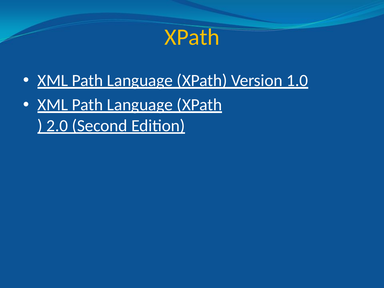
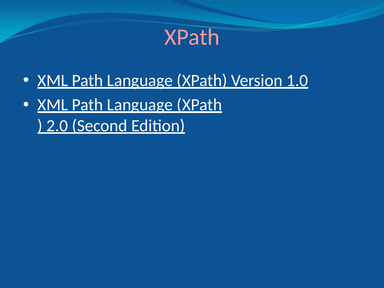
XPath at (192, 37) colour: yellow -> pink
